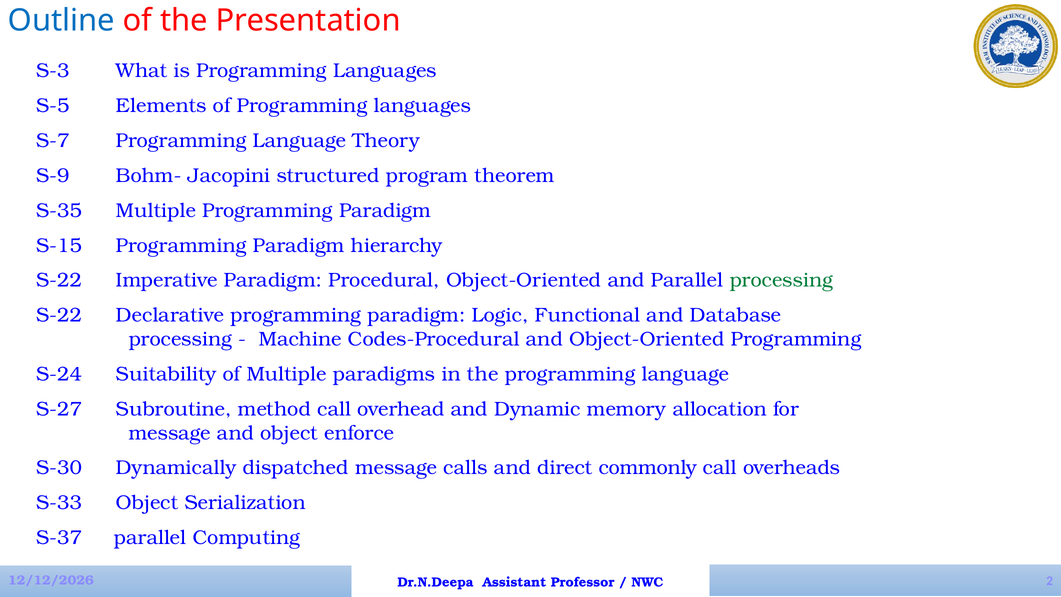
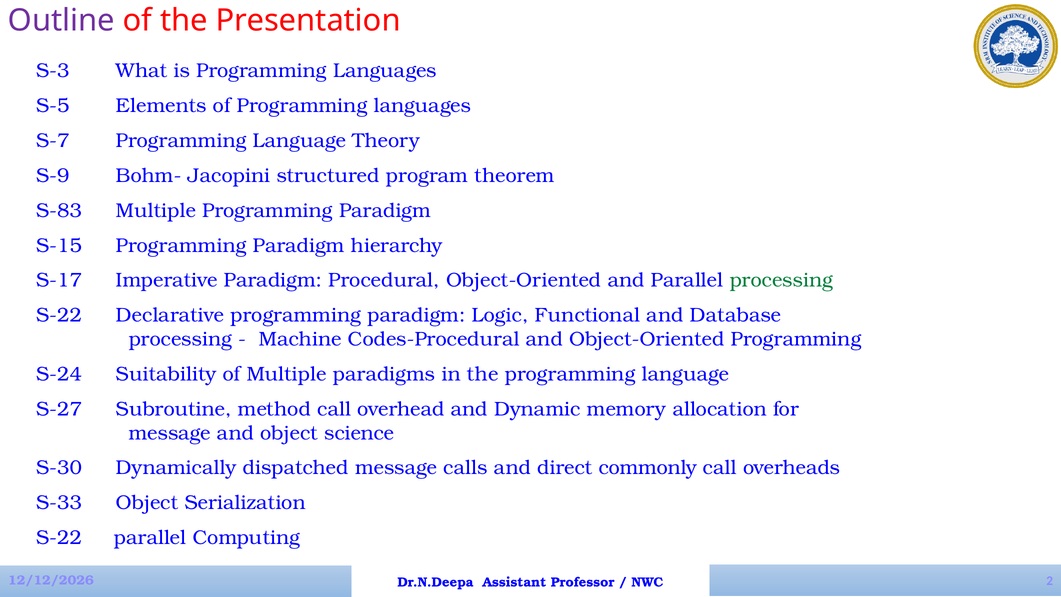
Outline colour: blue -> purple
S-35: S-35 -> S-83
S-22 at (59, 280): S-22 -> S-17
enforce: enforce -> science
S-37 at (59, 538): S-37 -> S-22
